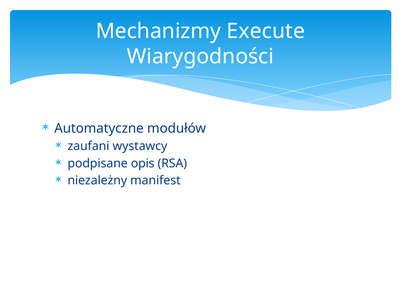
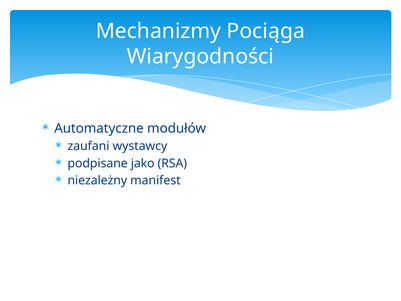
Execute: Execute -> Pociąga
opis: opis -> jako
